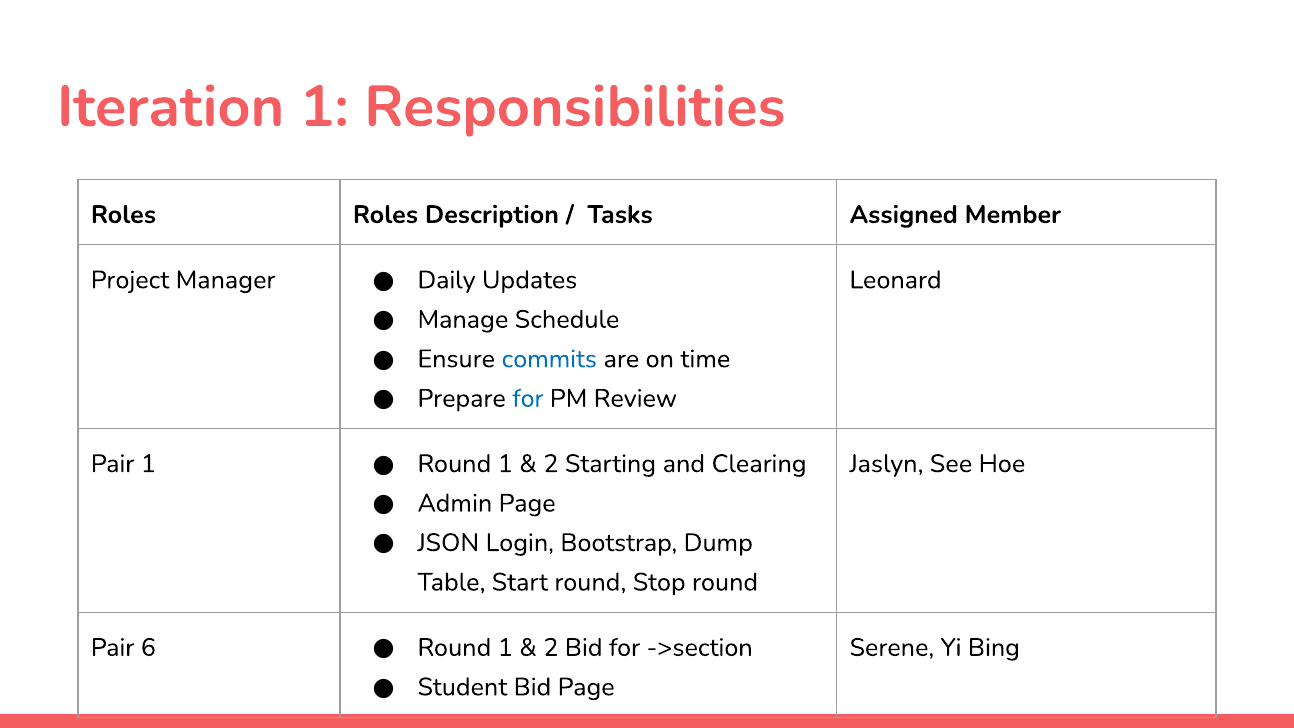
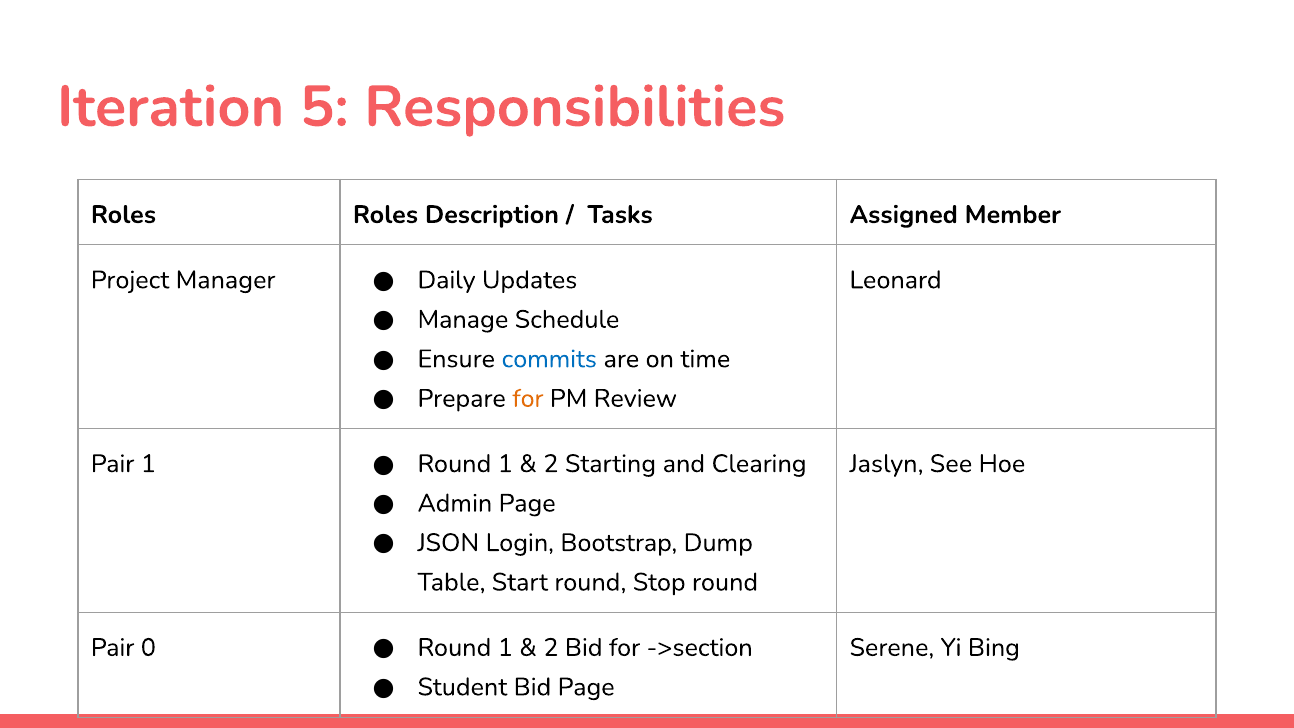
Iteration 1: 1 -> 5
for at (528, 398) colour: blue -> orange
6: 6 -> 0
